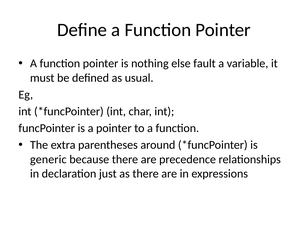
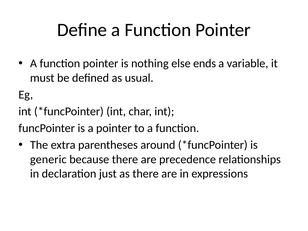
fault: fault -> ends
